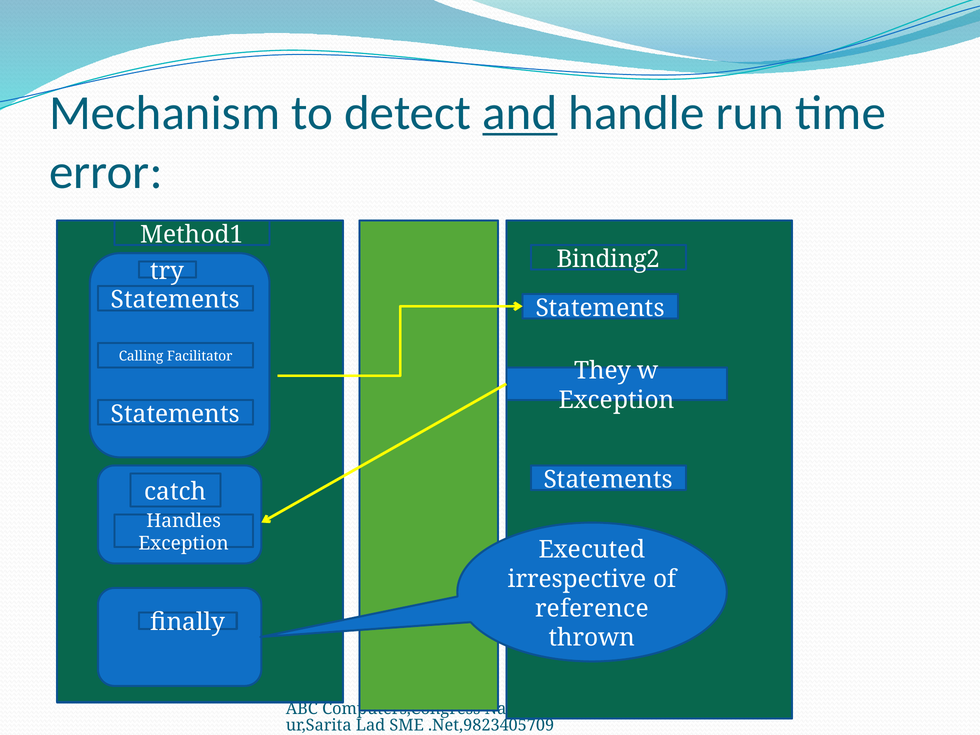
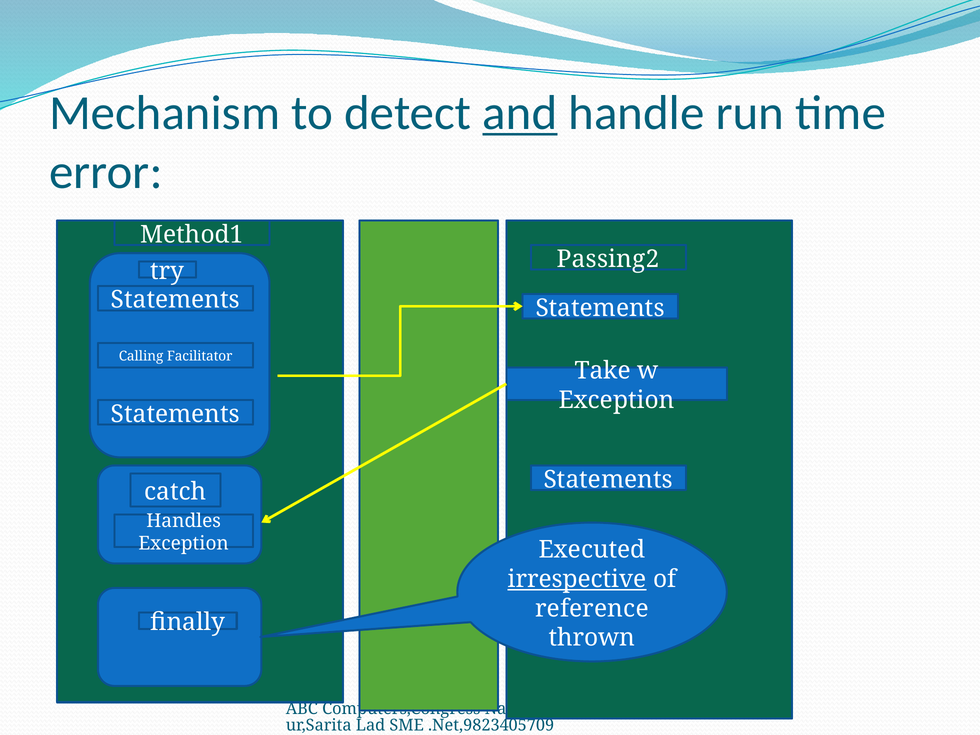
Binding2: Binding2 -> Passing2
They: They -> Take
irrespective underline: none -> present
